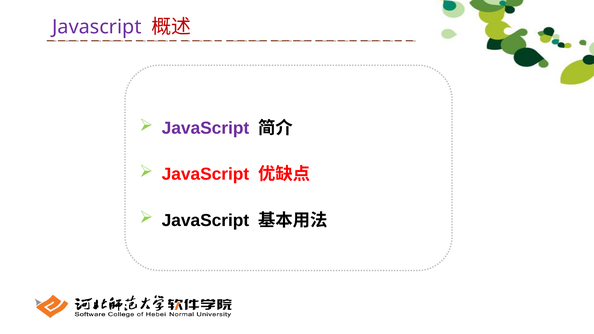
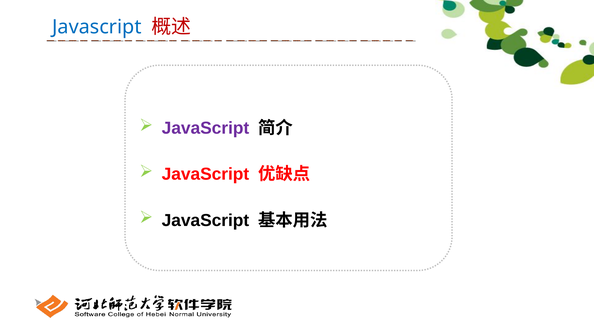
Javascript at (97, 27) colour: purple -> blue
